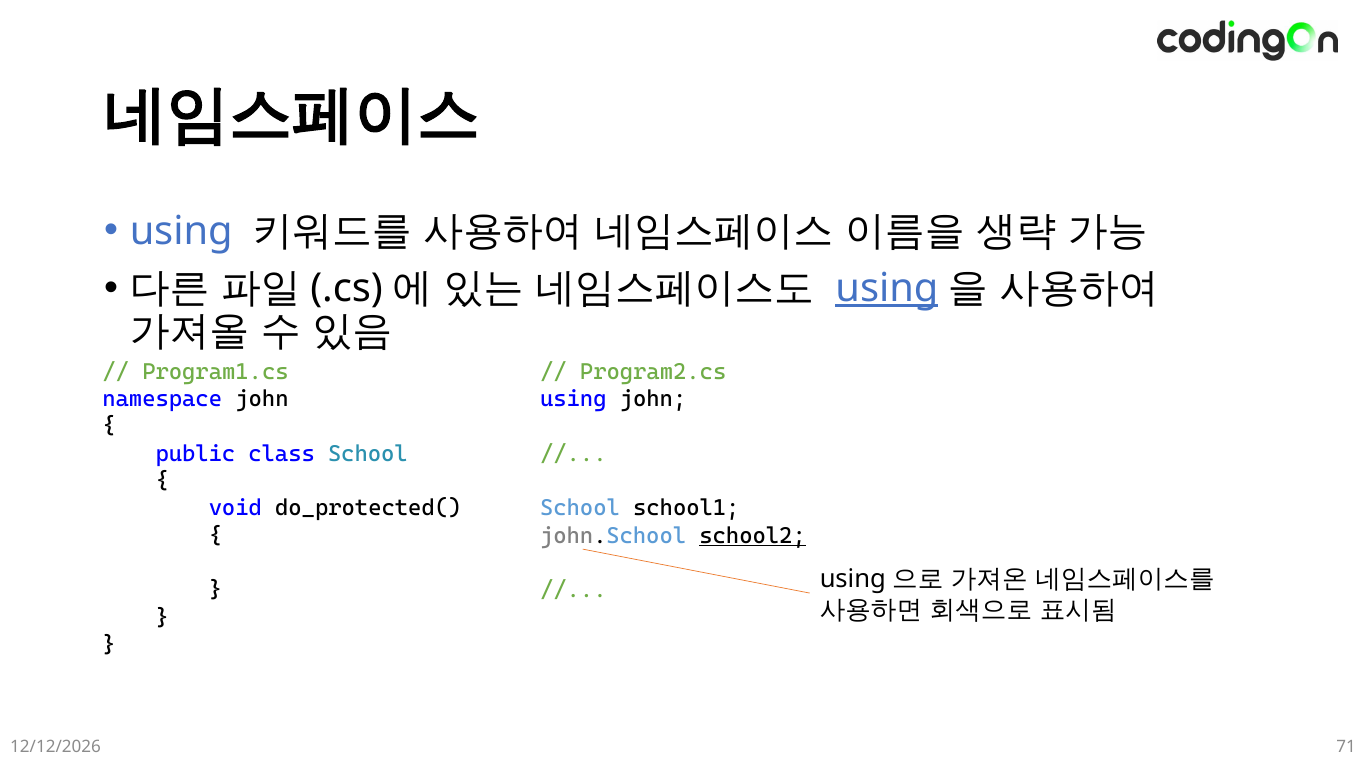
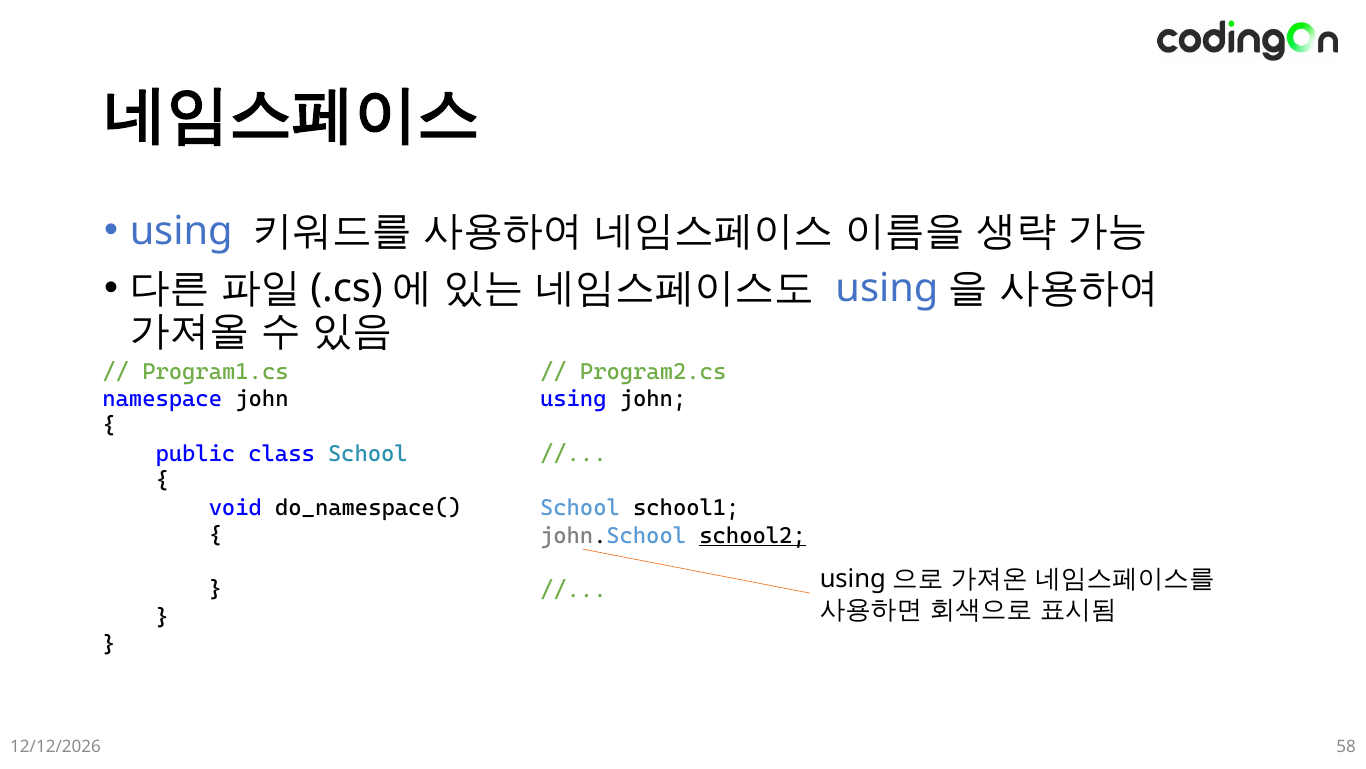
using at (887, 288) underline: present -> none
do_protected(: do_protected( -> do_namespace(
71: 71 -> 58
